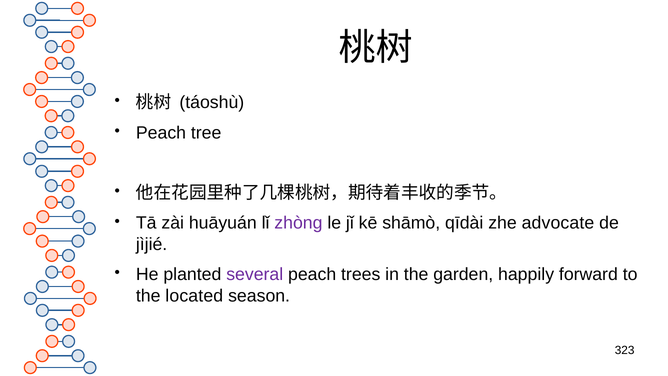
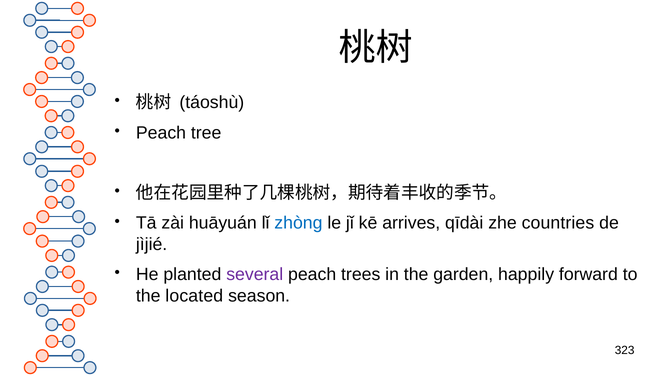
zhòng colour: purple -> blue
shāmò: shāmò -> arrives
advocate: advocate -> countries
